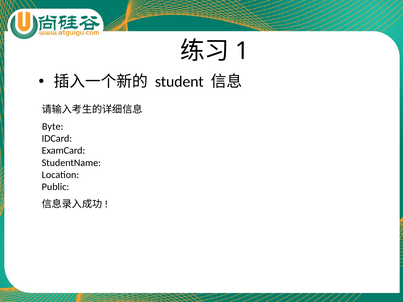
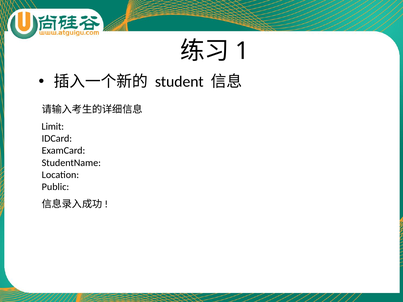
Byte: Byte -> Limit
